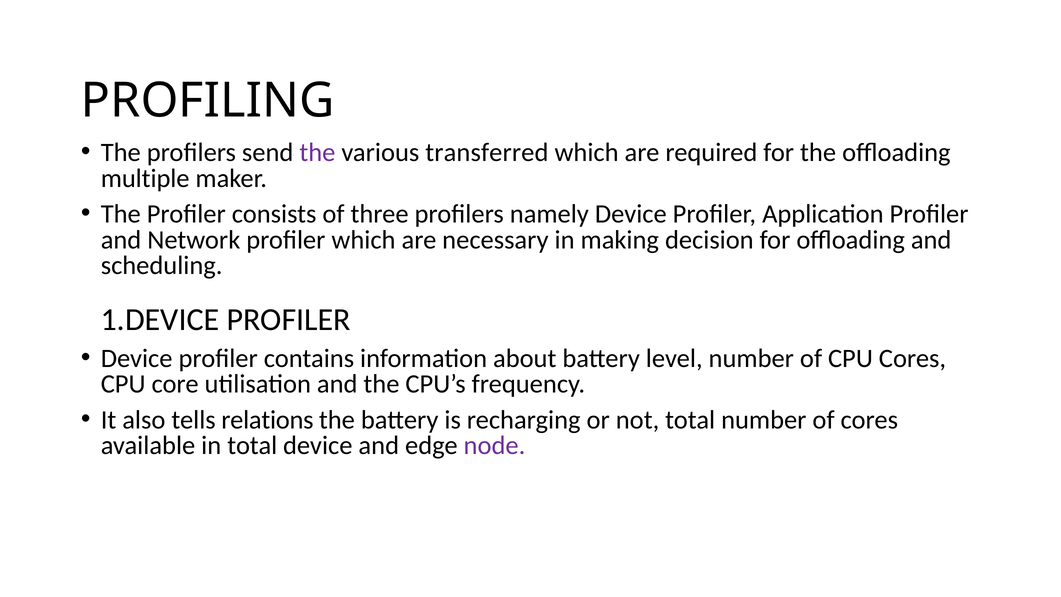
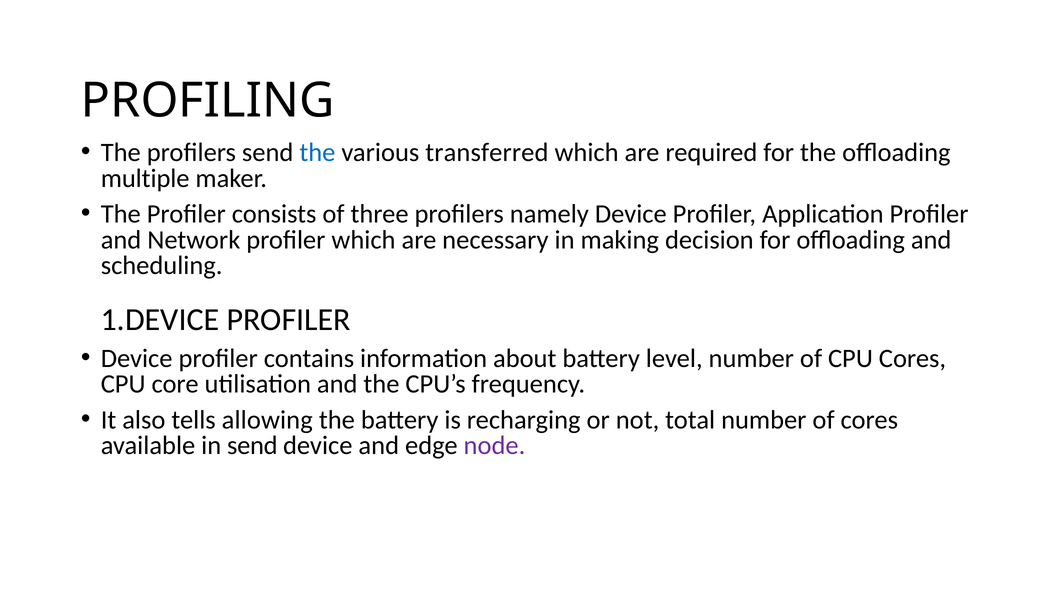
the at (317, 152) colour: purple -> blue
relations: relations -> allowing
in total: total -> send
